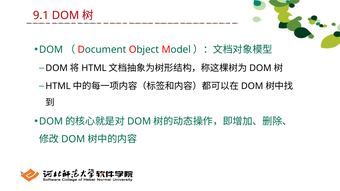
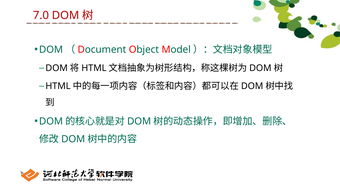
9.1: 9.1 -> 7.0
